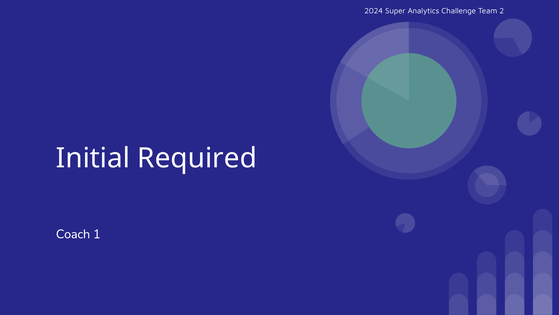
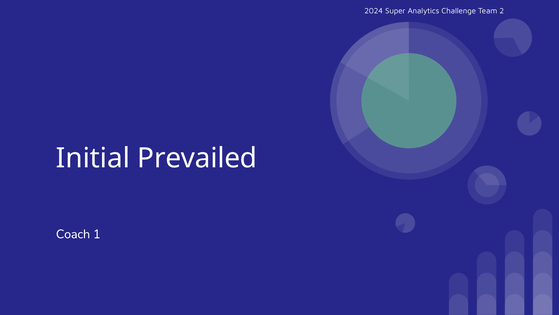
Required: Required -> Prevailed
